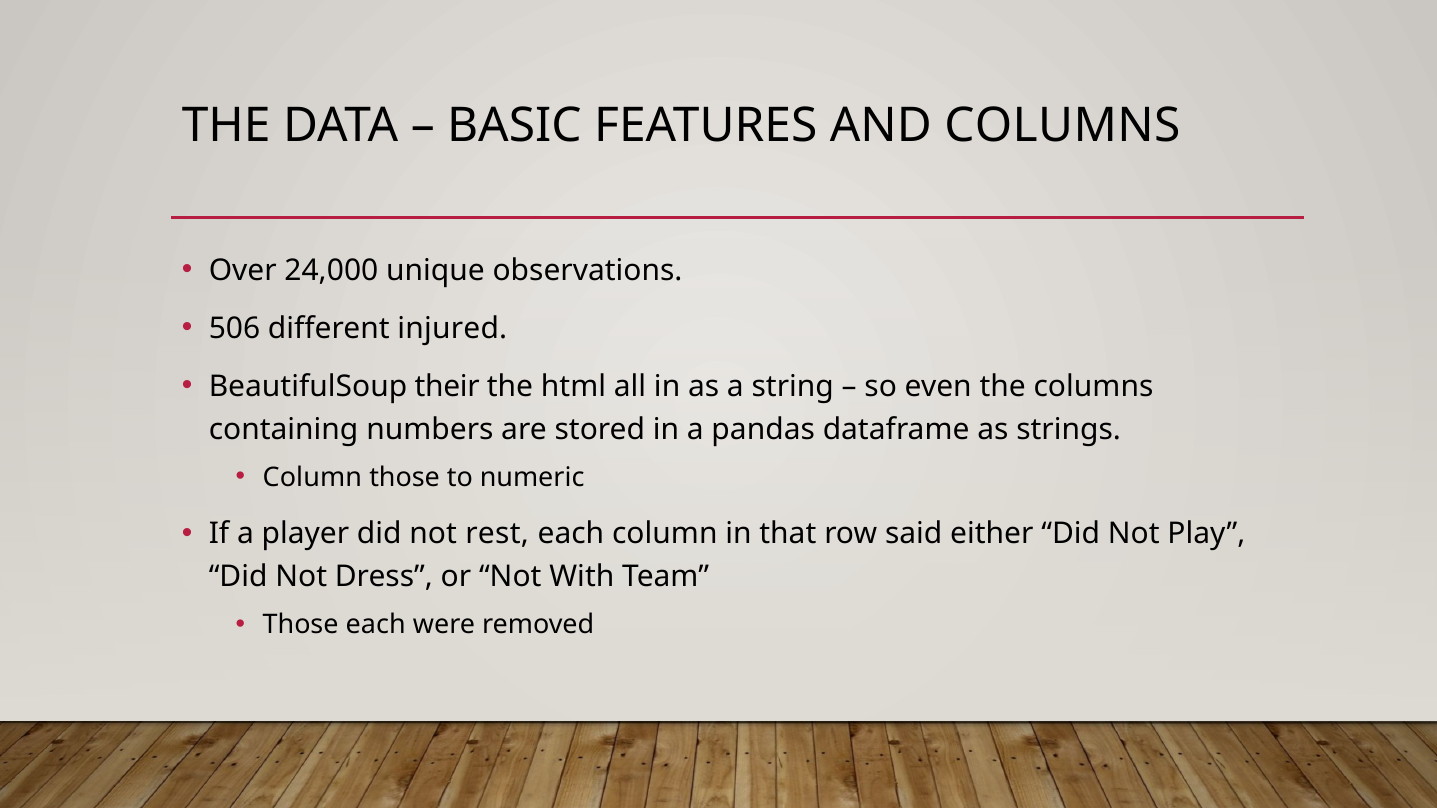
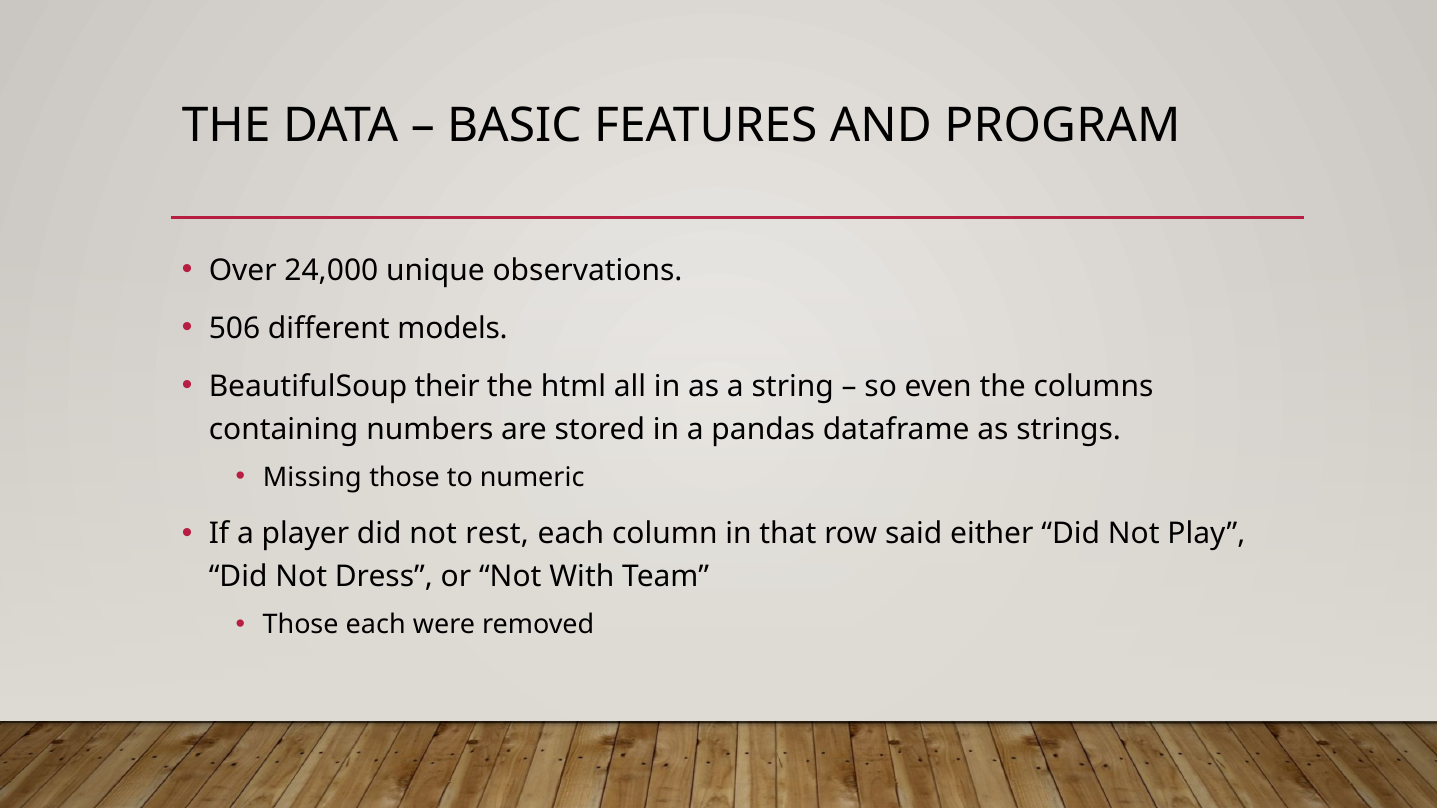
AND COLUMNS: COLUMNS -> PROGRAM
injured: injured -> models
Column at (312, 477): Column -> Missing
